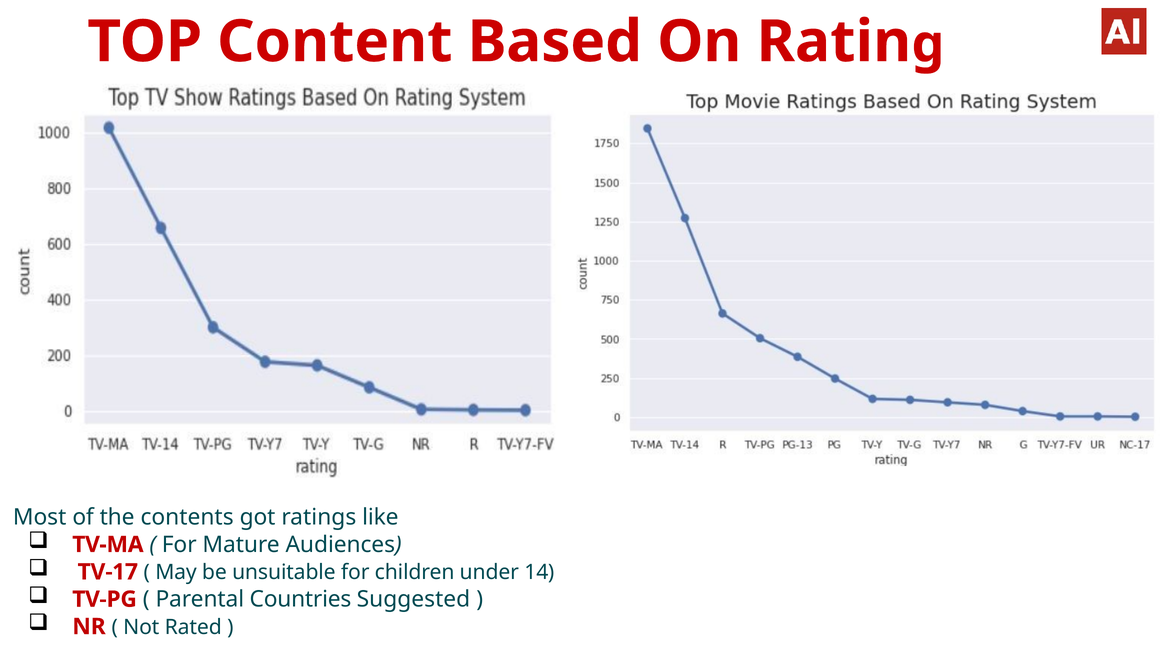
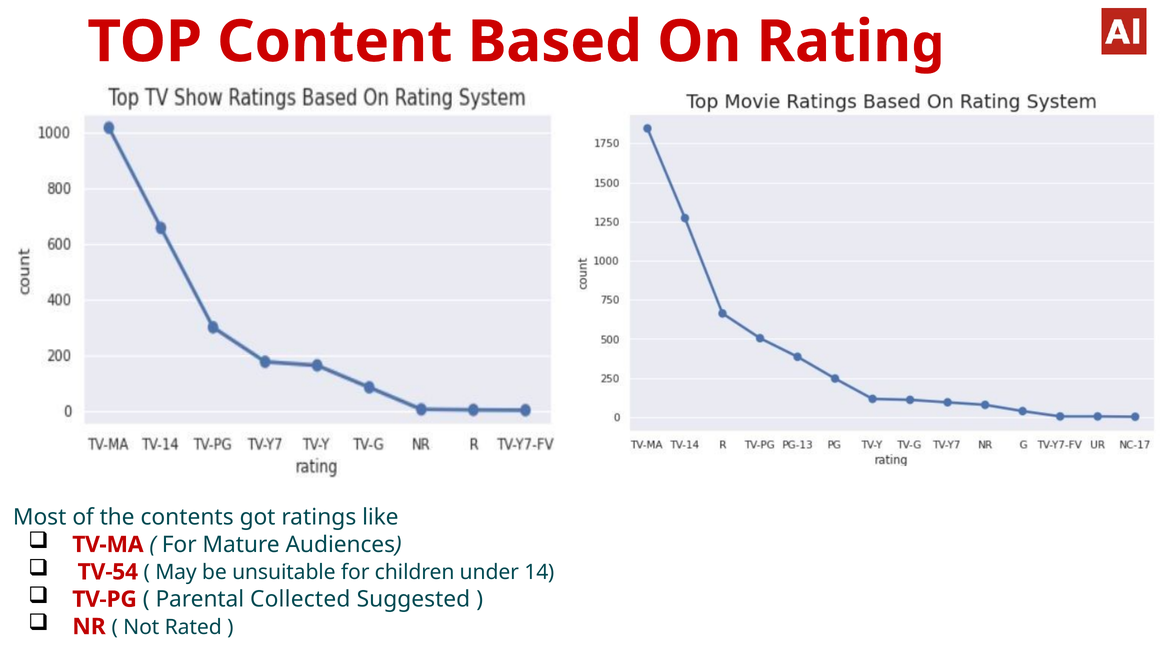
TV-17: TV-17 -> TV-54
Countries: Countries -> Collected
